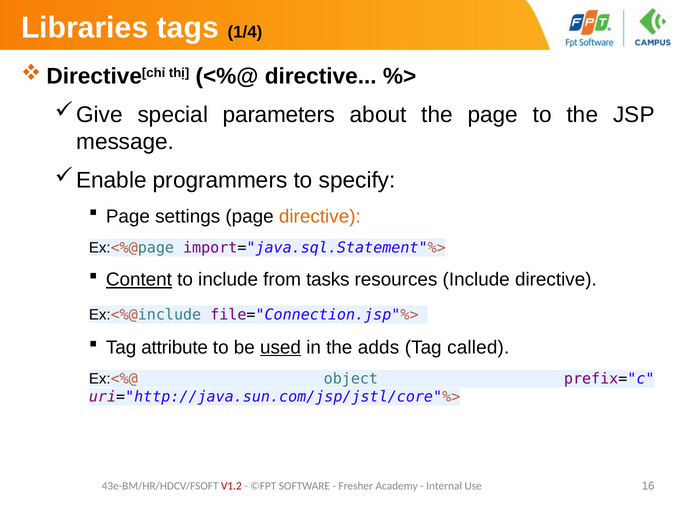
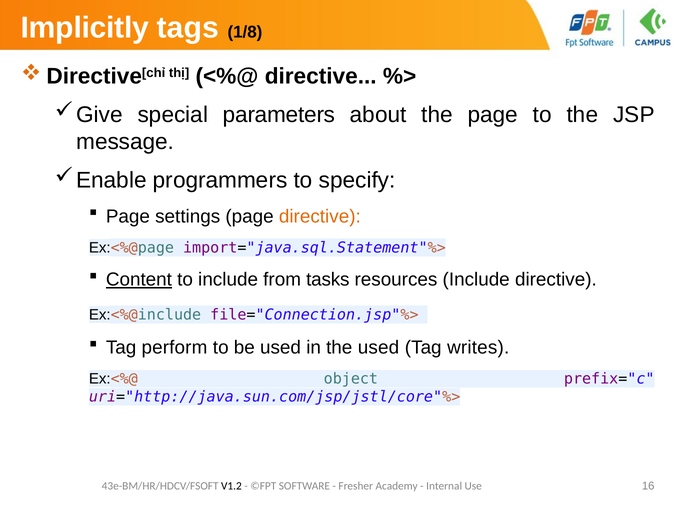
Libraries: Libraries -> Implicitly
1/4: 1/4 -> 1/8
attribute: attribute -> perform
used at (280, 348) underline: present -> none
the adds: adds -> used
called: called -> writes
V1.2 colour: red -> black
